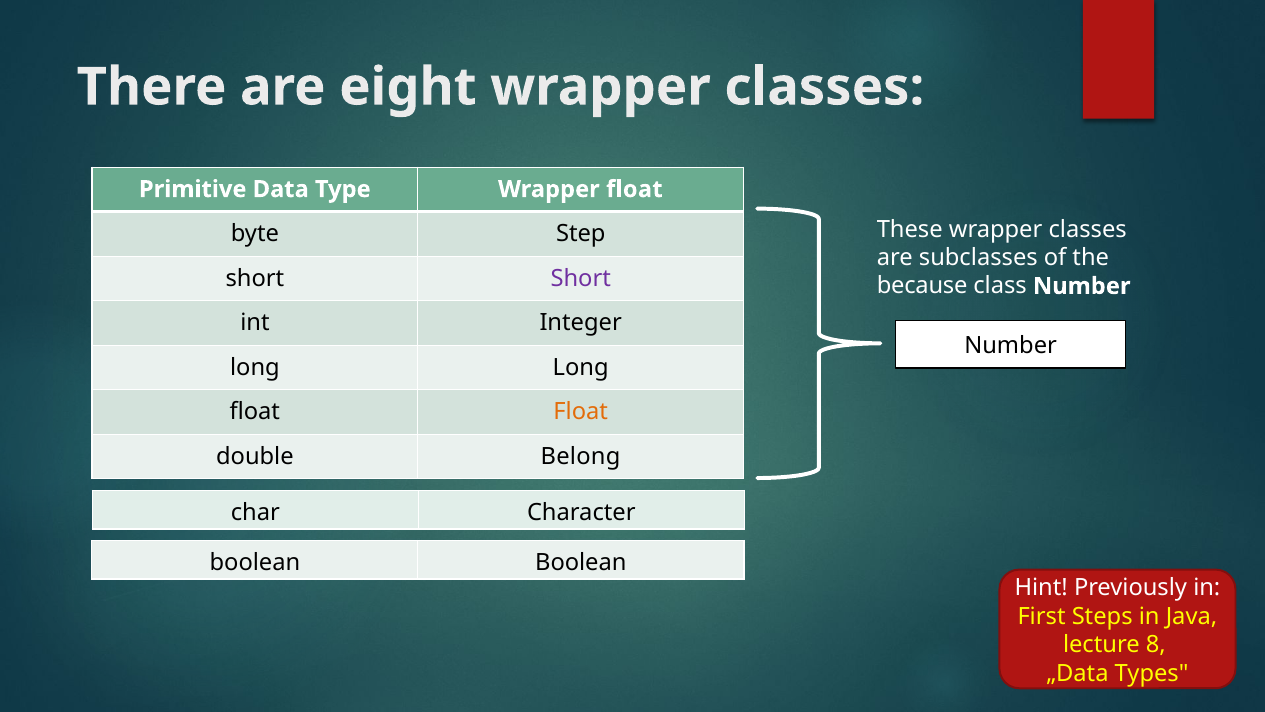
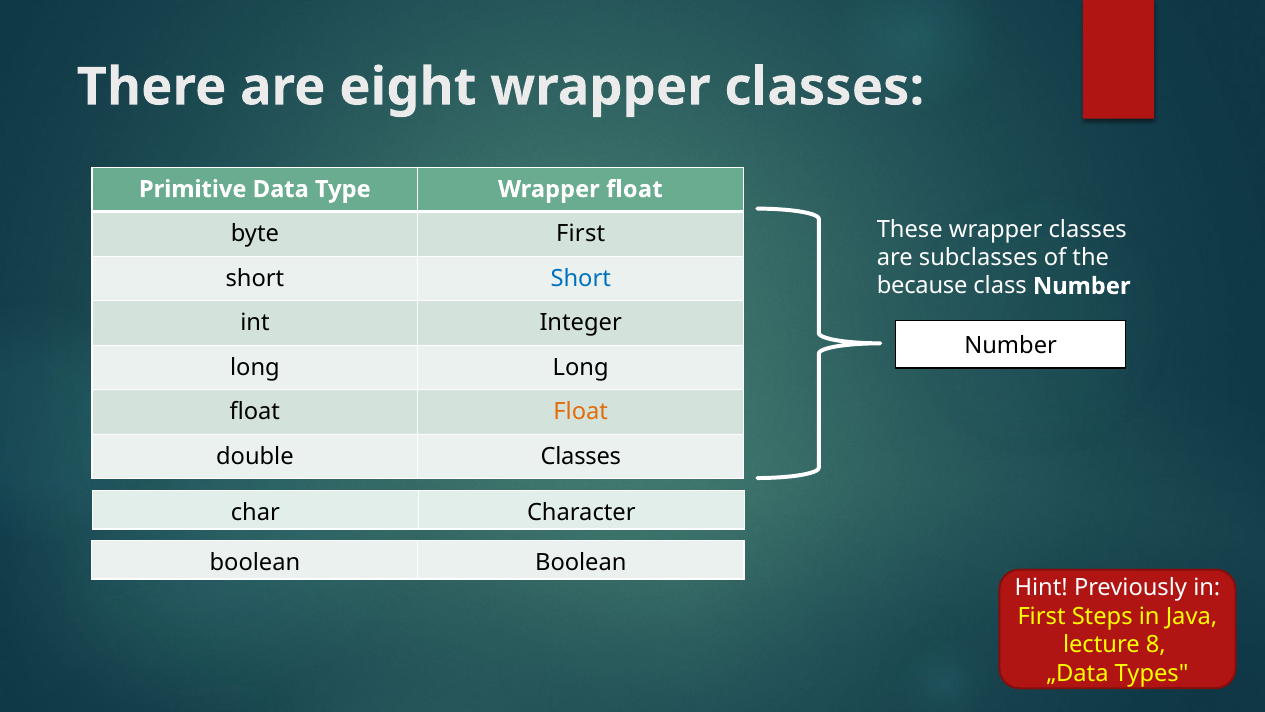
byte Step: Step -> First
Short at (581, 278) colour: purple -> blue
double Belong: Belong -> Classes
